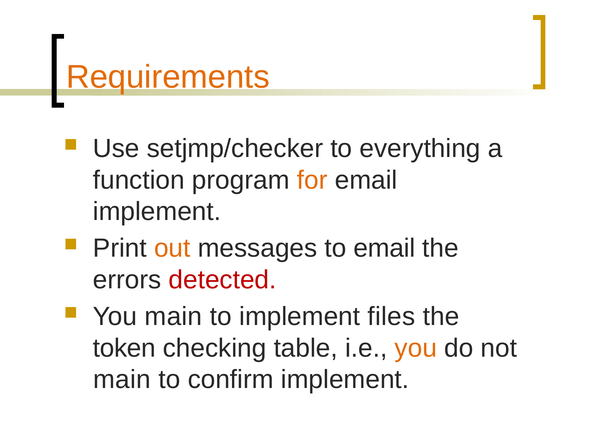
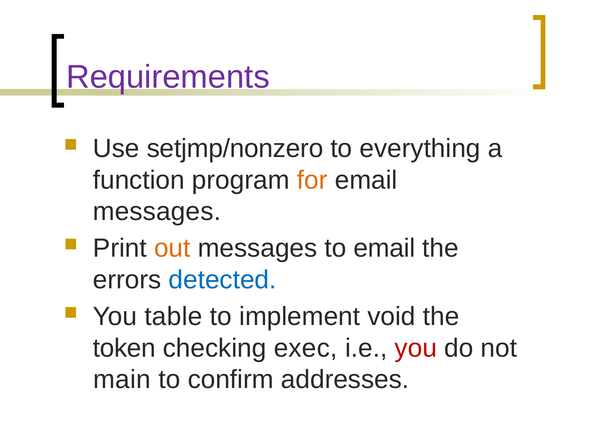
Requirements colour: orange -> purple
setjmp/checker: setjmp/checker -> setjmp/nonzero
implement at (157, 211): implement -> messages
detected colour: red -> blue
You main: main -> table
files: files -> void
table: table -> exec
you at (416, 348) colour: orange -> red
confirm implement: implement -> addresses
